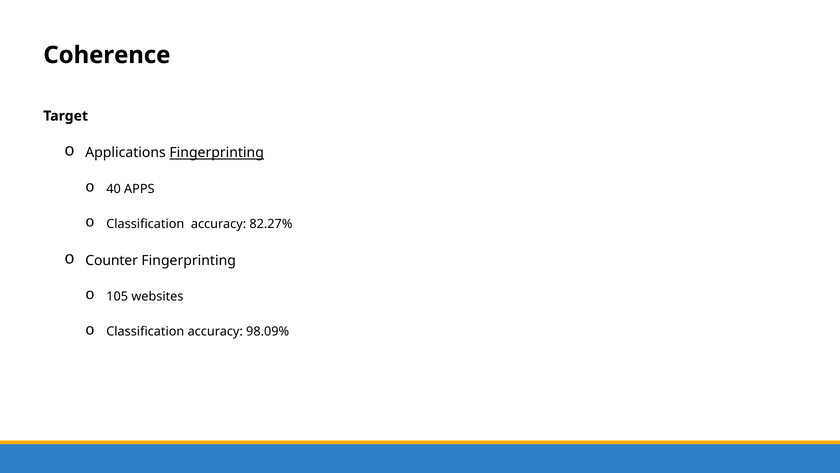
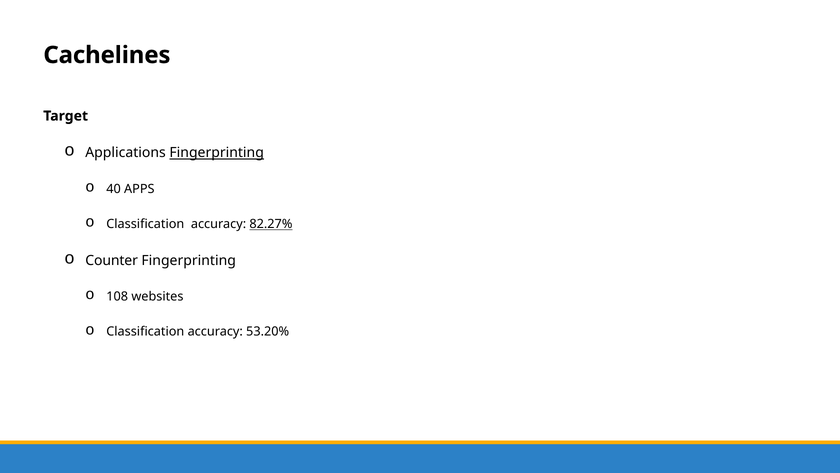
Coherence: Coherence -> Cachelines
82.27% underline: none -> present
105: 105 -> 108
98.09%: 98.09% -> 53.20%
